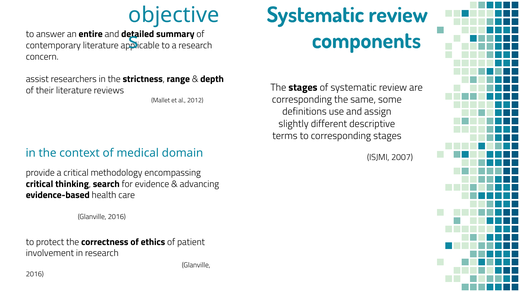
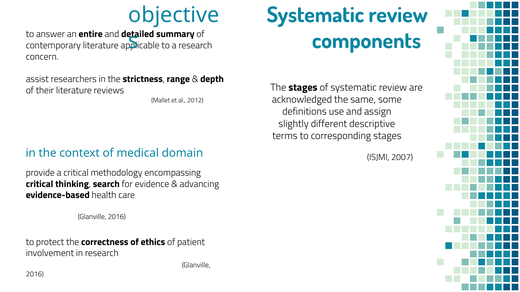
corresponding at (302, 100): corresponding -> acknowledged
